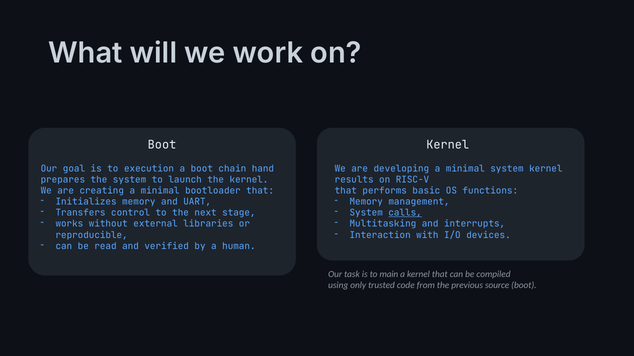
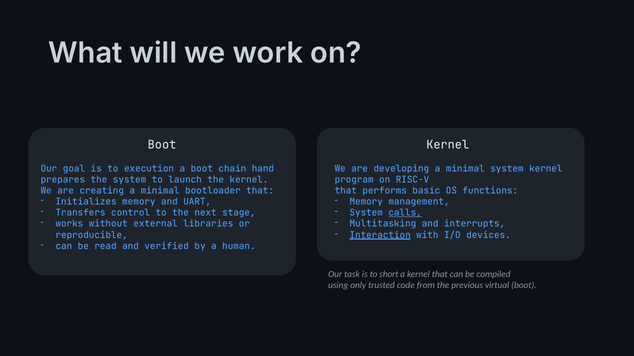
results: results -> program
Interaction underline: none -> present
main: main -> short
source: source -> virtual
